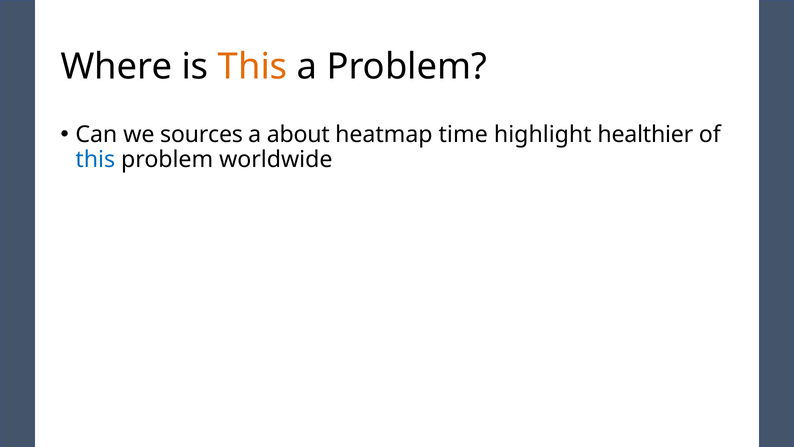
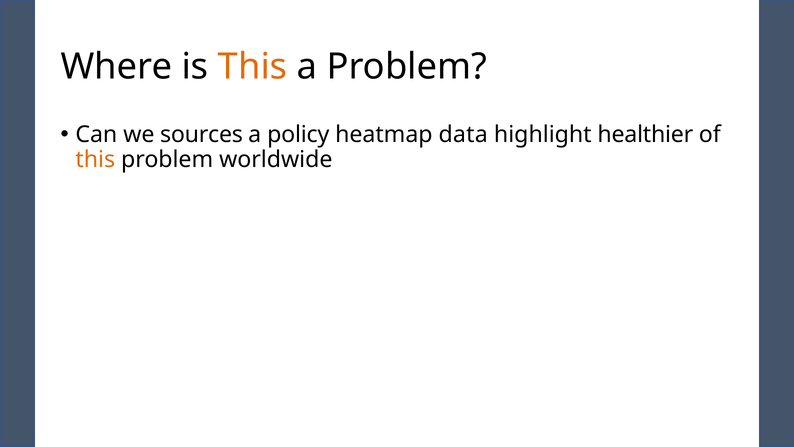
about: about -> policy
time: time -> data
this at (95, 159) colour: blue -> orange
